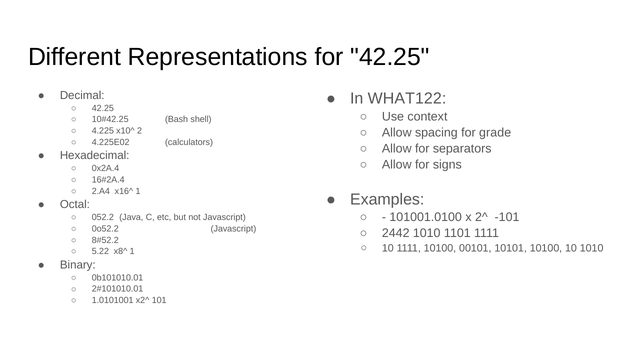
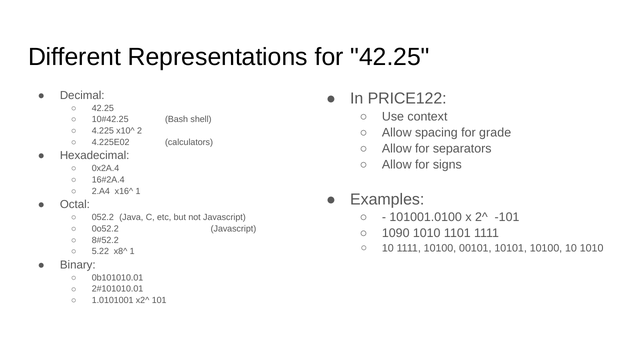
WHAT122: WHAT122 -> PRICE122
2442: 2442 -> 1090
